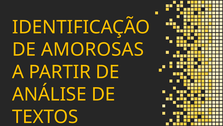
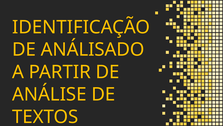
AMOROSAS: AMOROSAS -> ANÁLISADO
